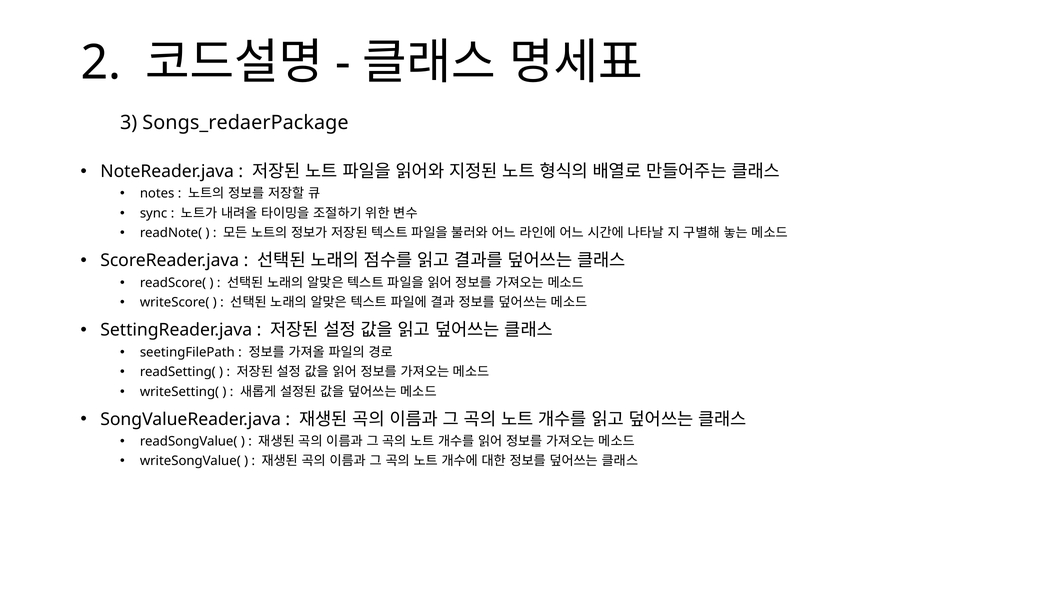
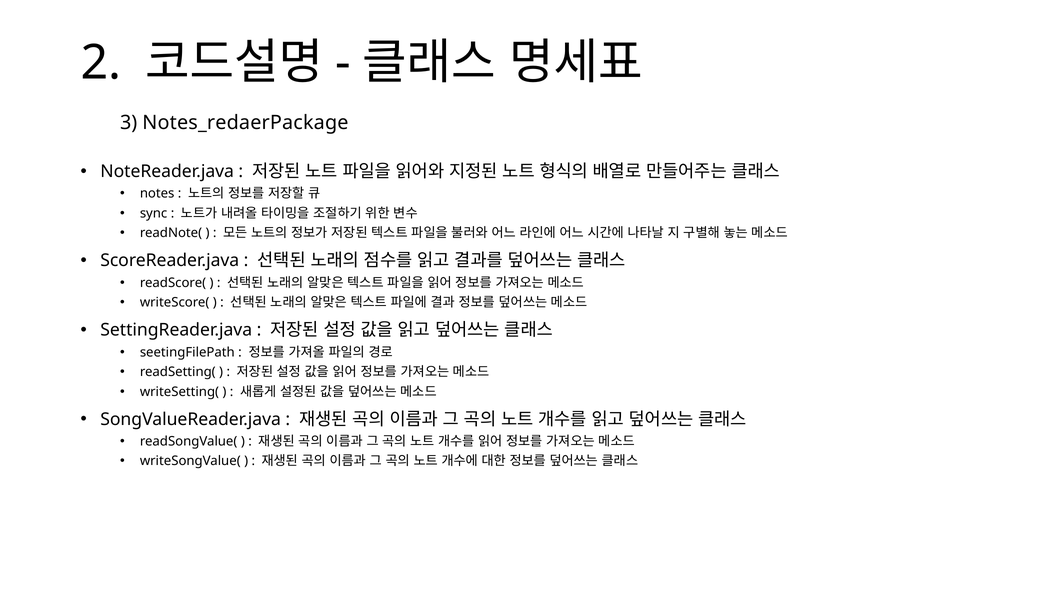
Songs_redaerPackage: Songs_redaerPackage -> Notes_redaerPackage
